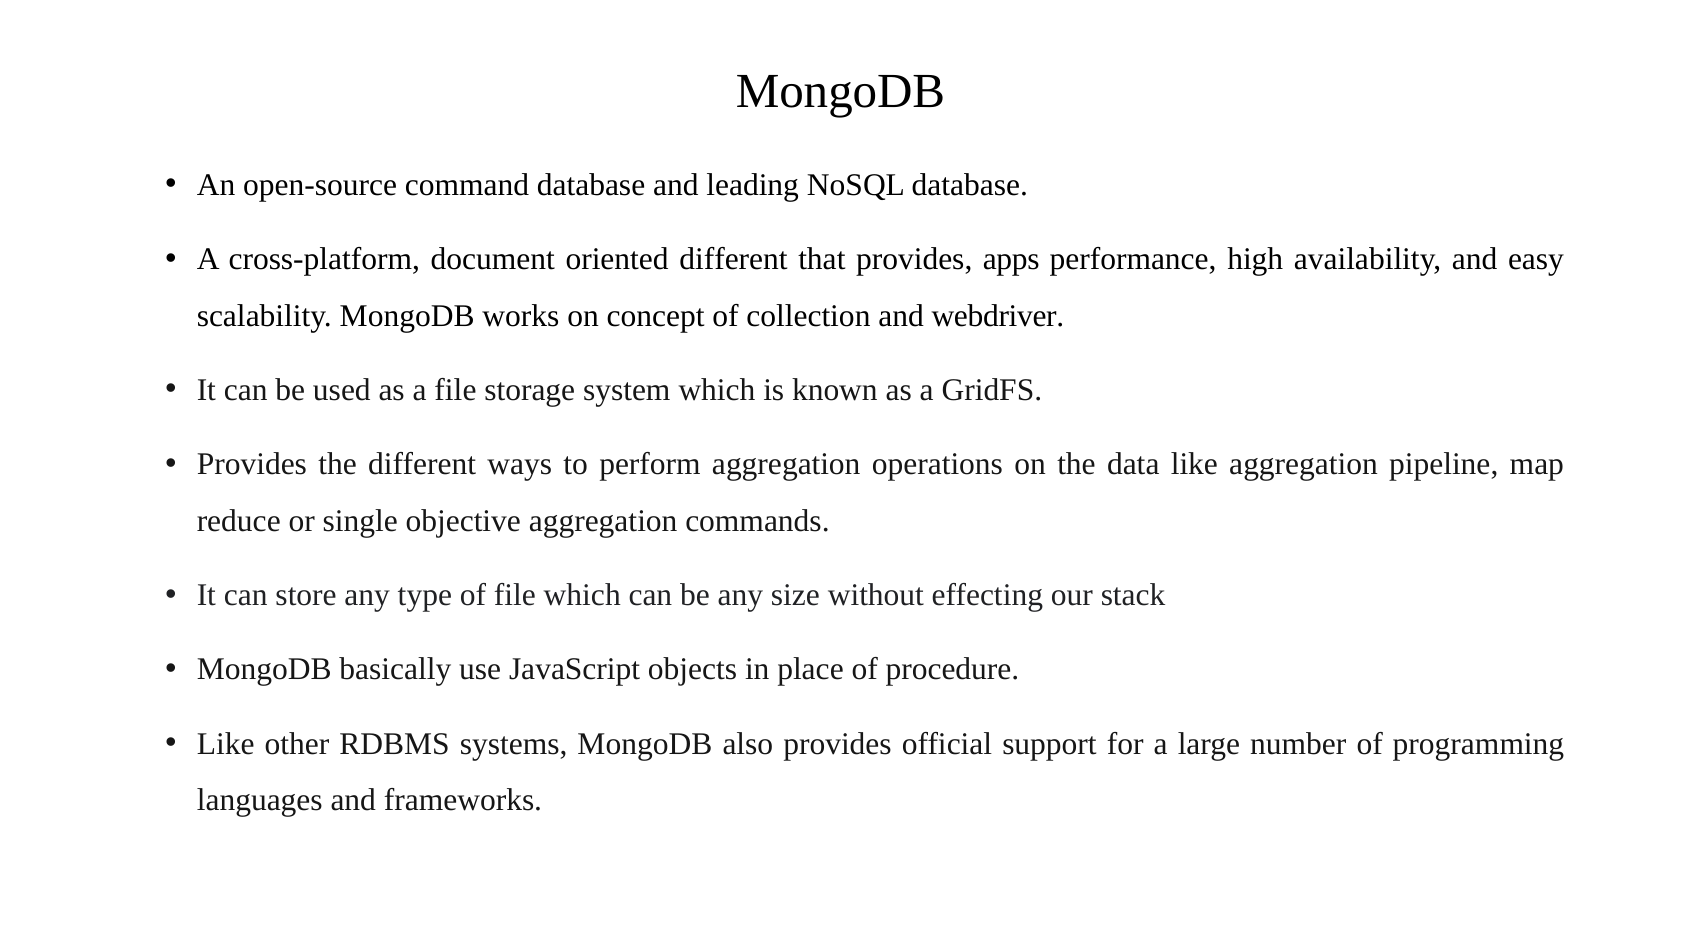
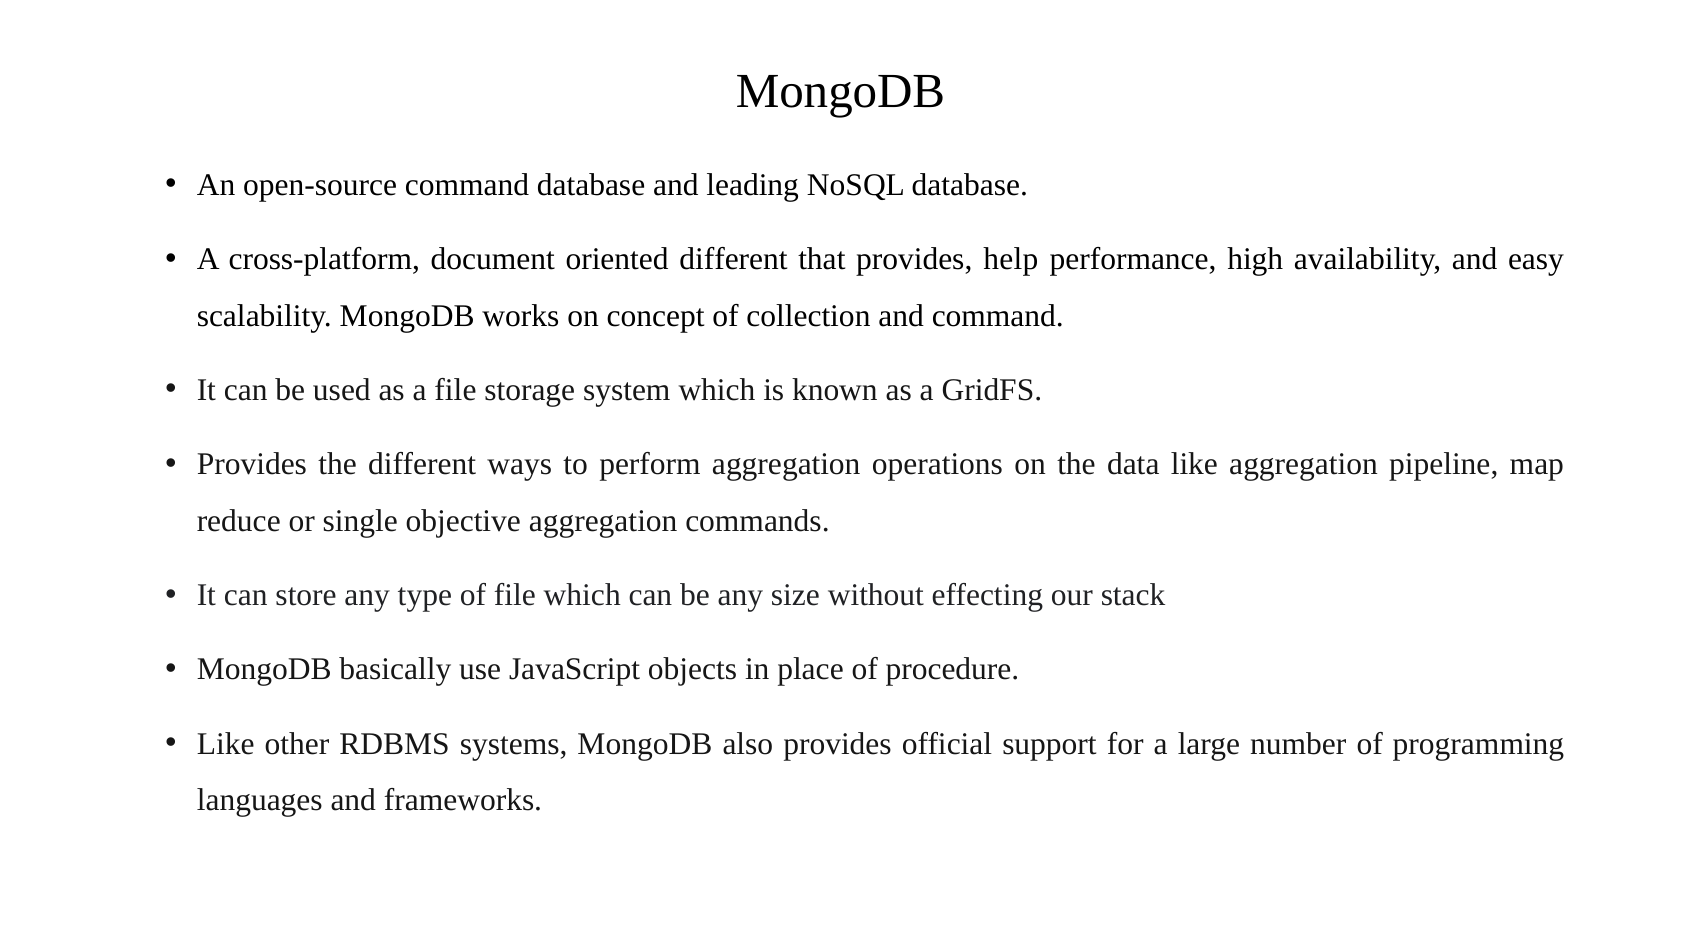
apps: apps -> help
and webdriver: webdriver -> command
